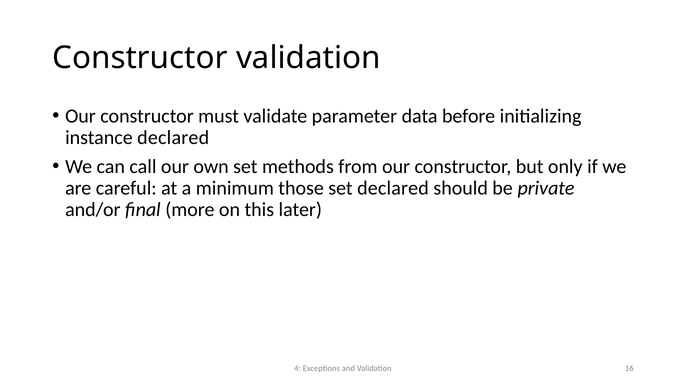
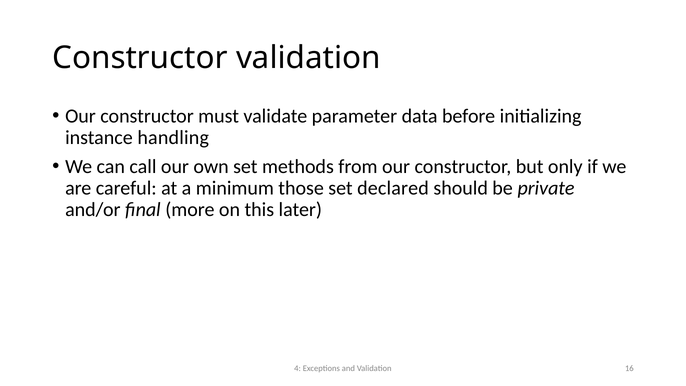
instance declared: declared -> handling
